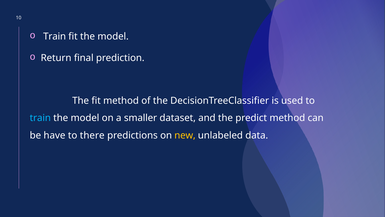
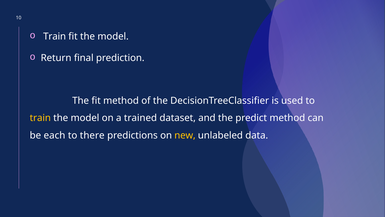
train at (40, 118) colour: light blue -> yellow
smaller: smaller -> trained
have: have -> each
